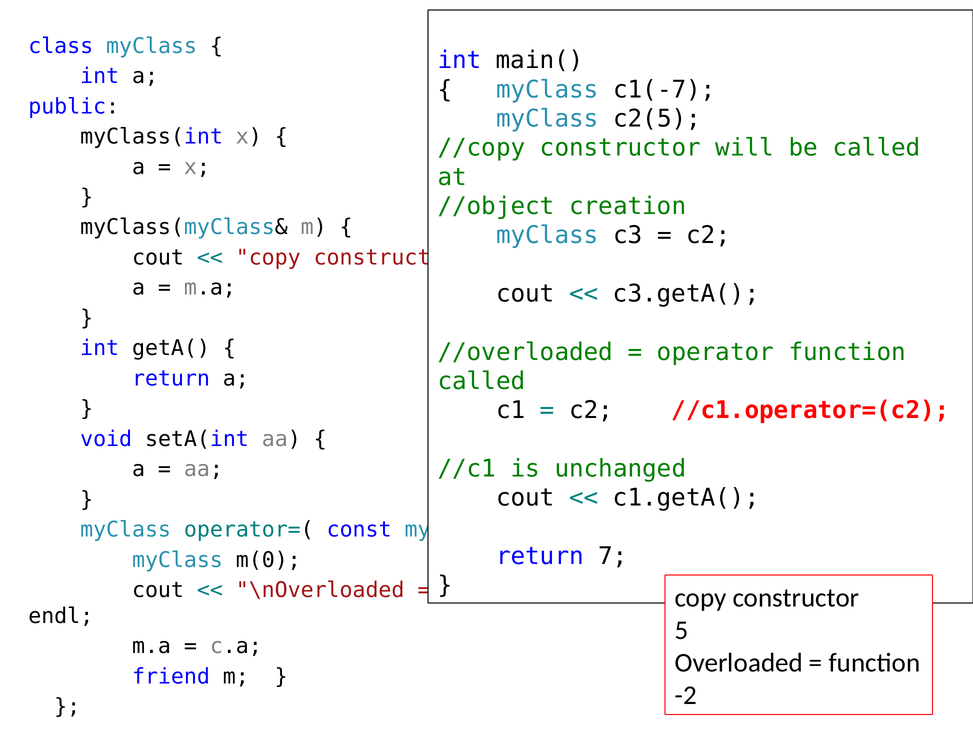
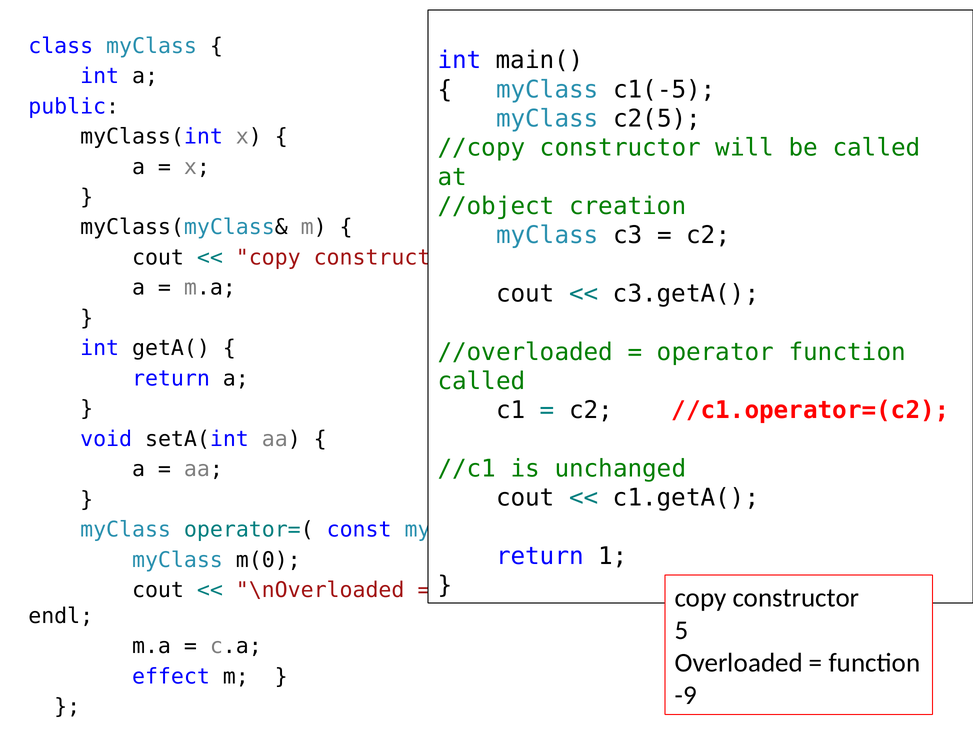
c1(-7: c1(-7 -> c1(-5
7: 7 -> 1
friend: friend -> effect
-2: -2 -> -9
